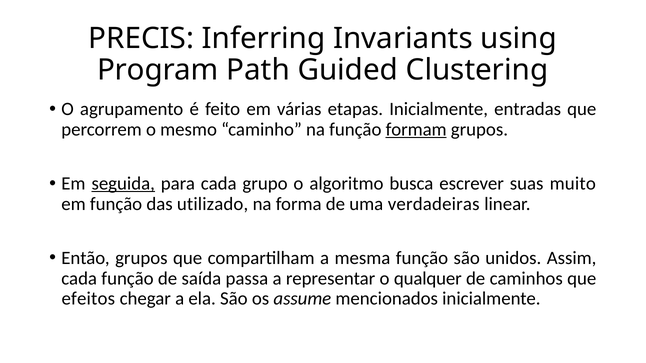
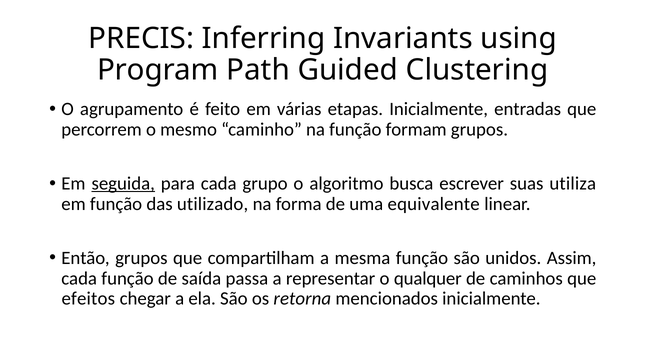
formam underline: present -> none
muito: muito -> utiliza
verdadeiras: verdadeiras -> equivalente
assume: assume -> retorna
